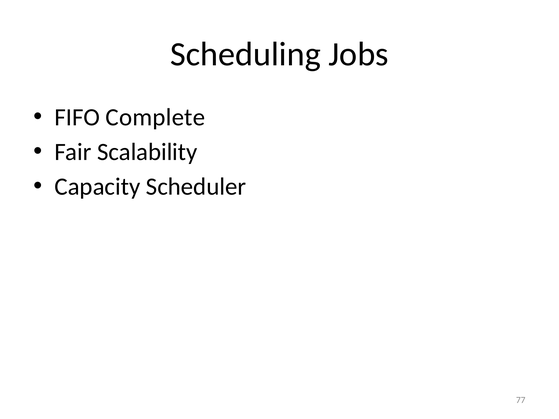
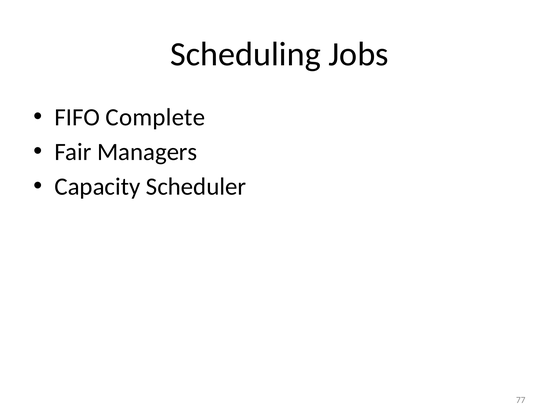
Scalability: Scalability -> Managers
